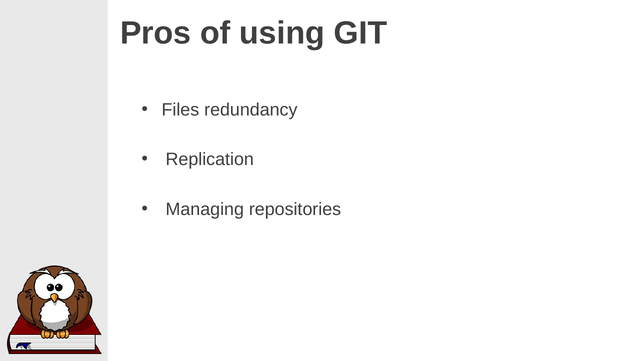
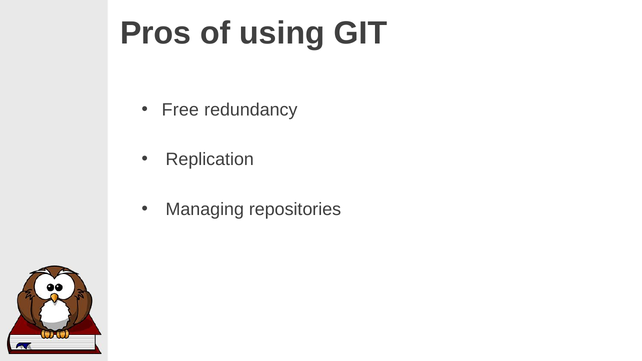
Files: Files -> Free
